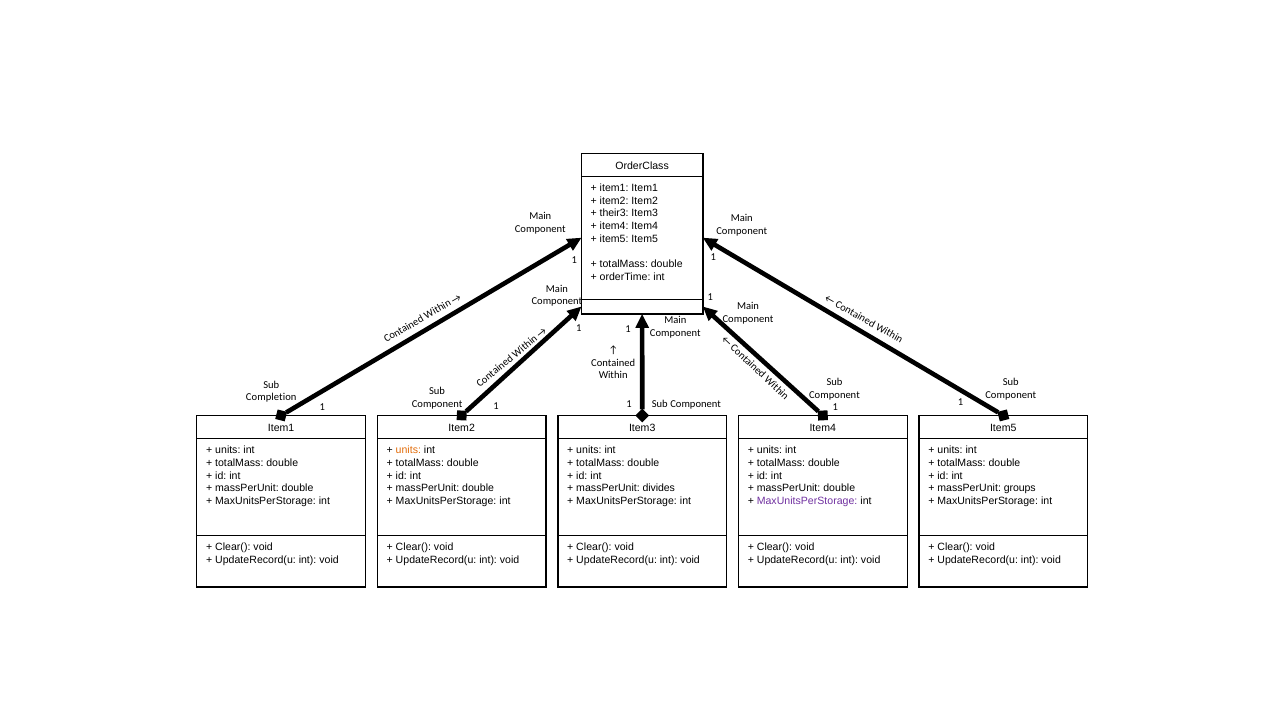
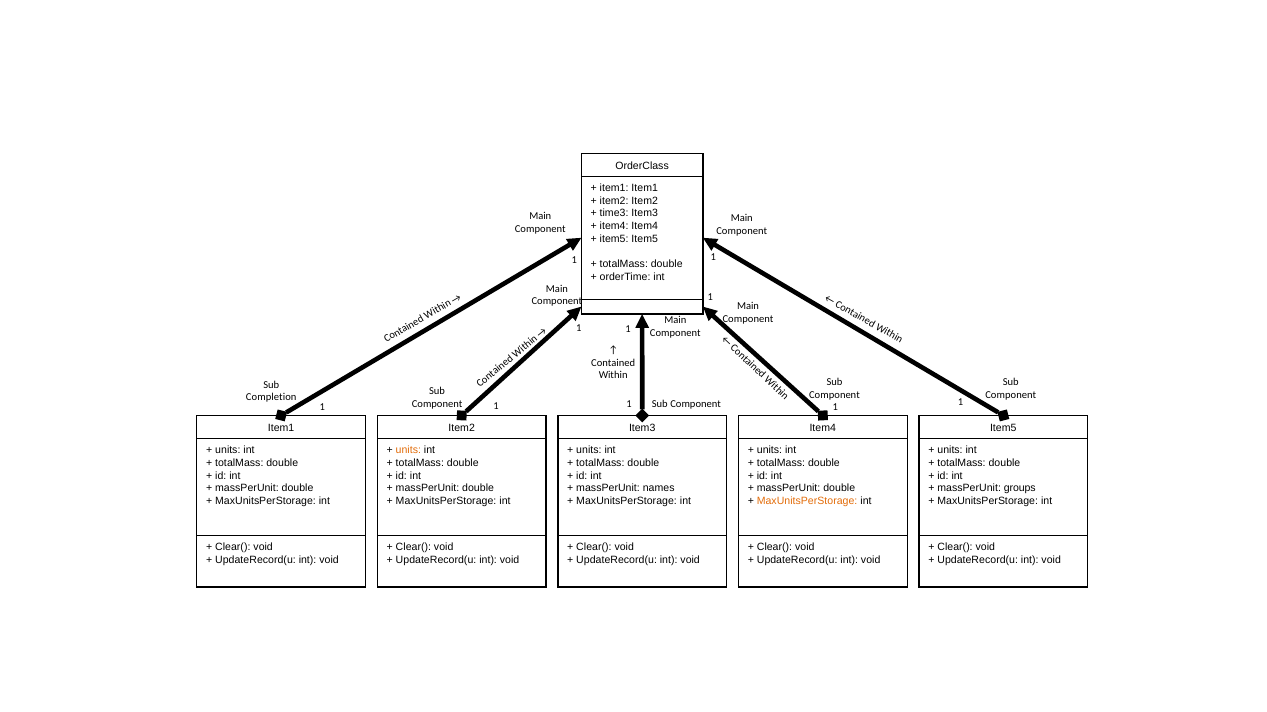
their3: their3 -> time3
divides: divides -> names
MaxUnitsPerStorage at (807, 501) colour: purple -> orange
